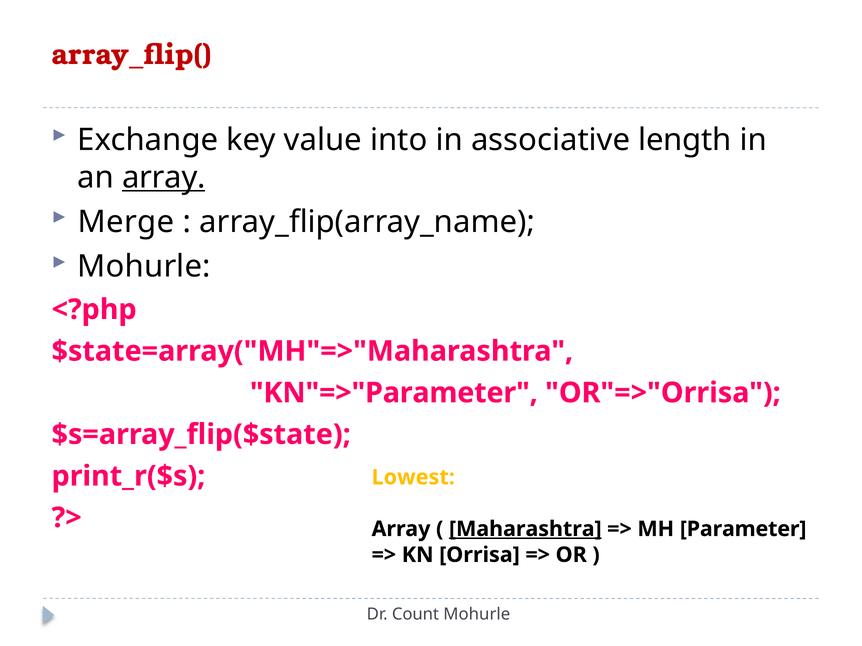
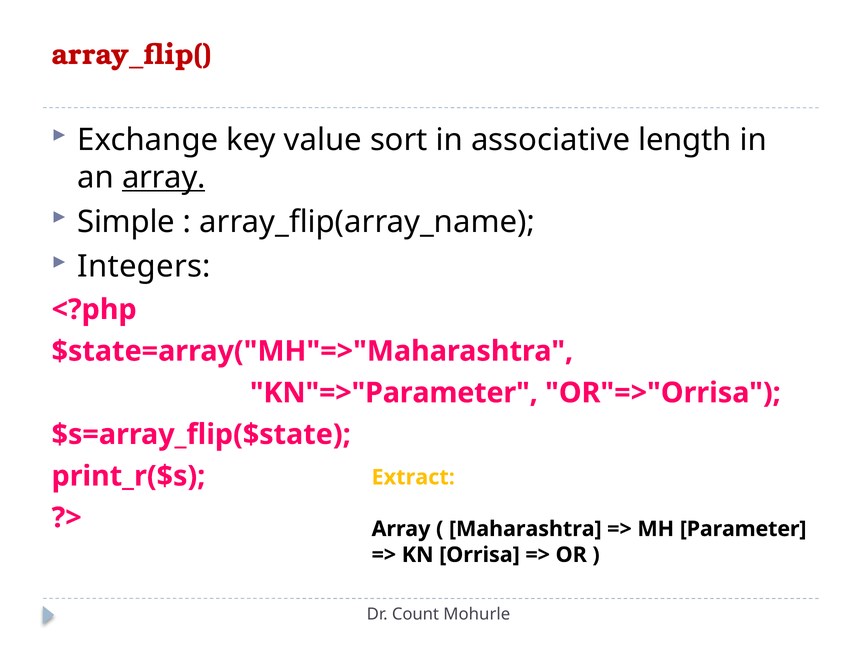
into: into -> sort
Merge: Merge -> Simple
Mohurle at (144, 267): Mohurle -> Integers
Lowest: Lowest -> Extract
Maharashtra underline: present -> none
